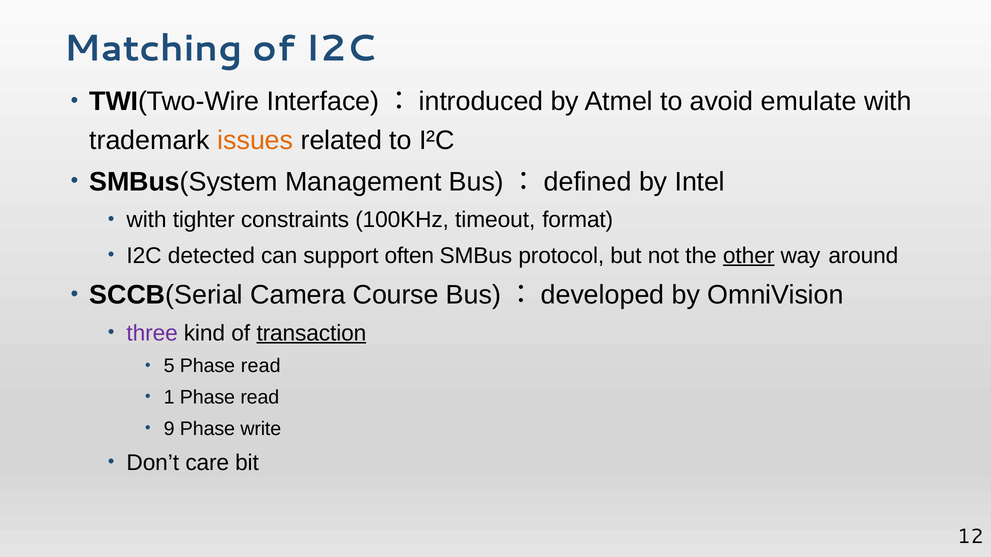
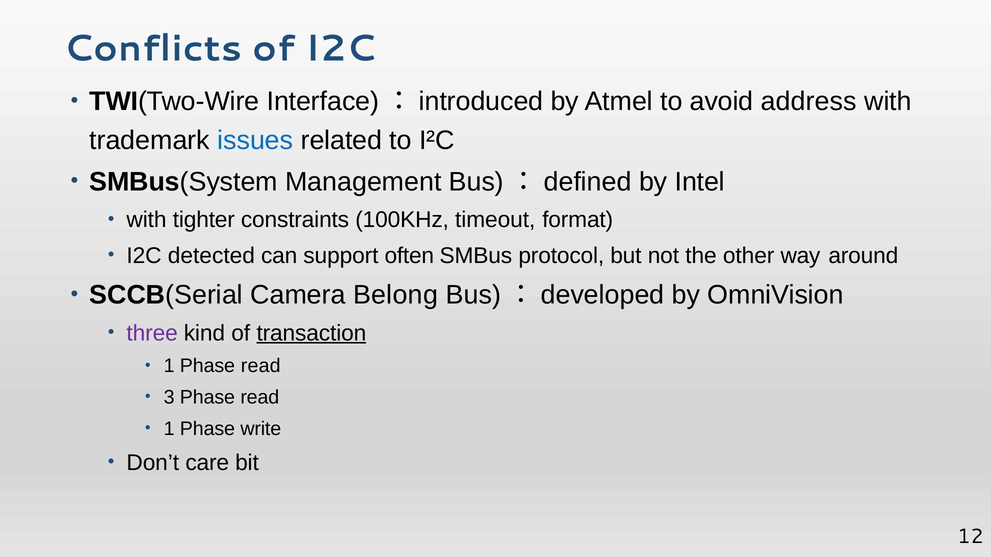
Matching: Matching -> Conflicts
emulate: emulate -> address
issues colour: orange -> blue
other underline: present -> none
Course: Course -> Belong
5 at (169, 366): 5 -> 1
1: 1 -> 3
9 at (169, 429): 9 -> 1
